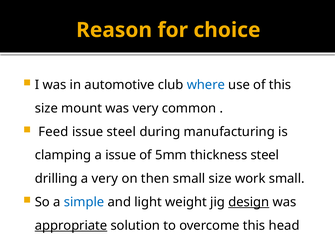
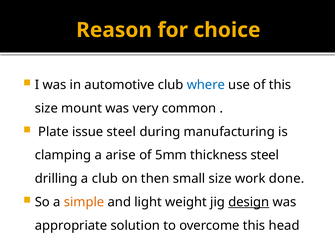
Feed: Feed -> Plate
a issue: issue -> arise
a very: very -> club
work small: small -> done
simple colour: blue -> orange
appropriate underline: present -> none
